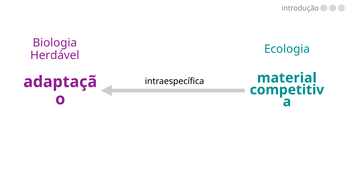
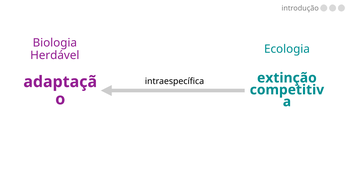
material: material -> extinção
